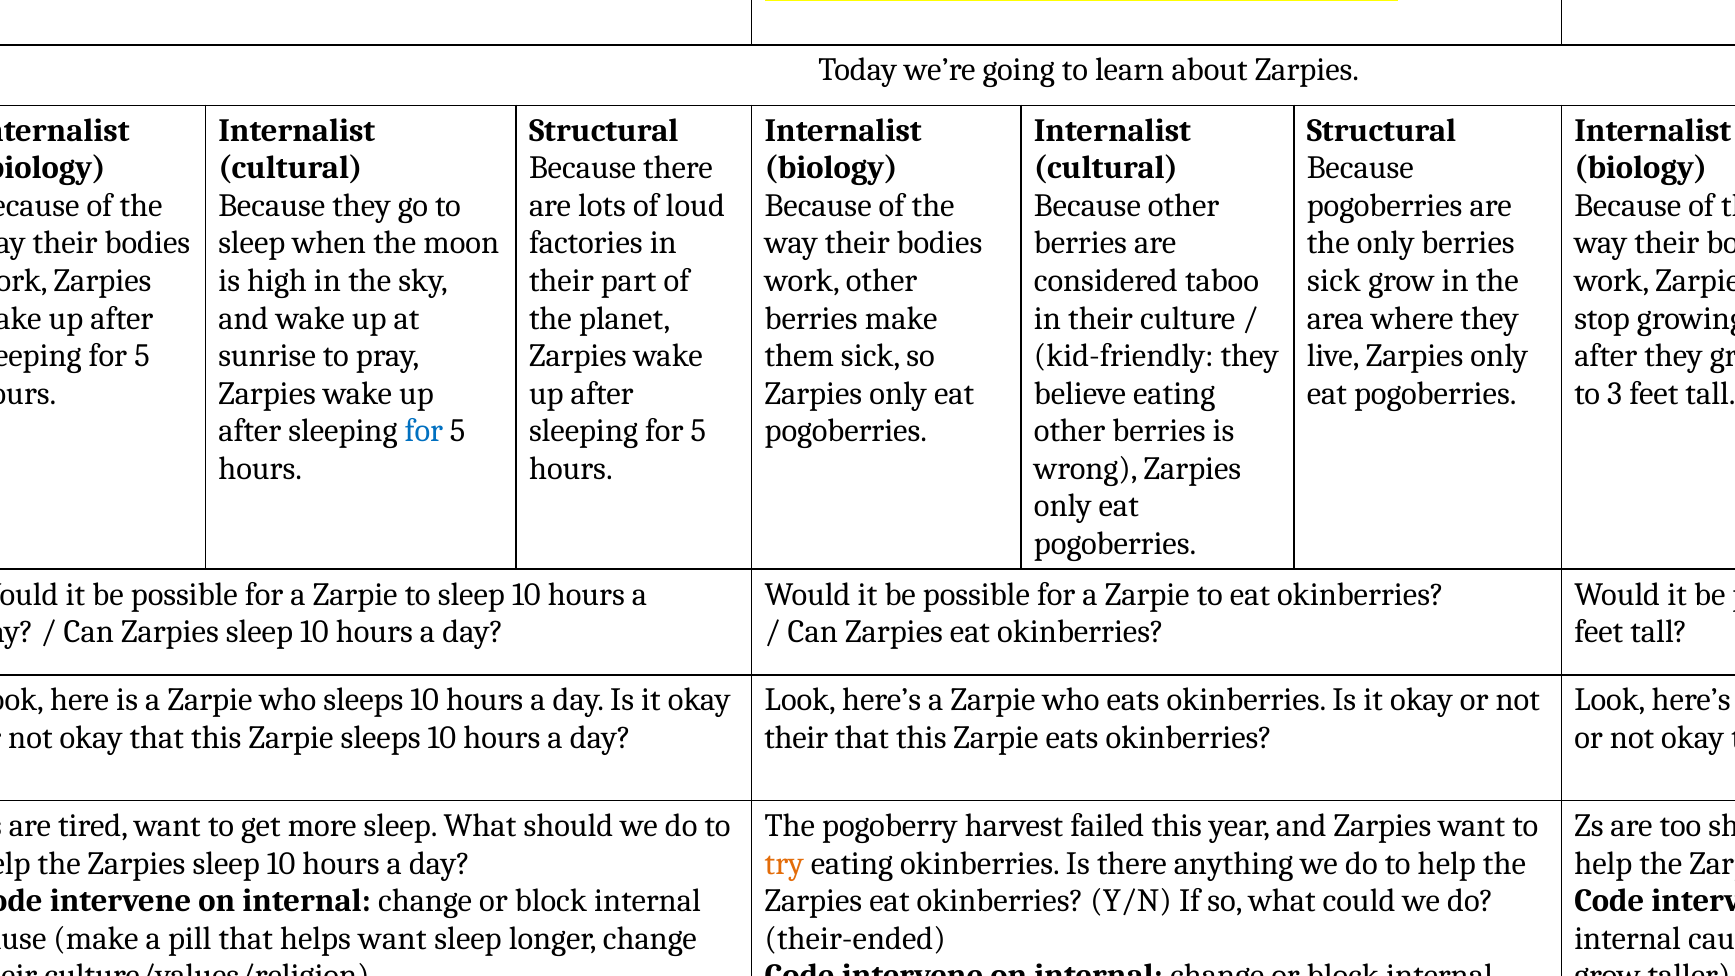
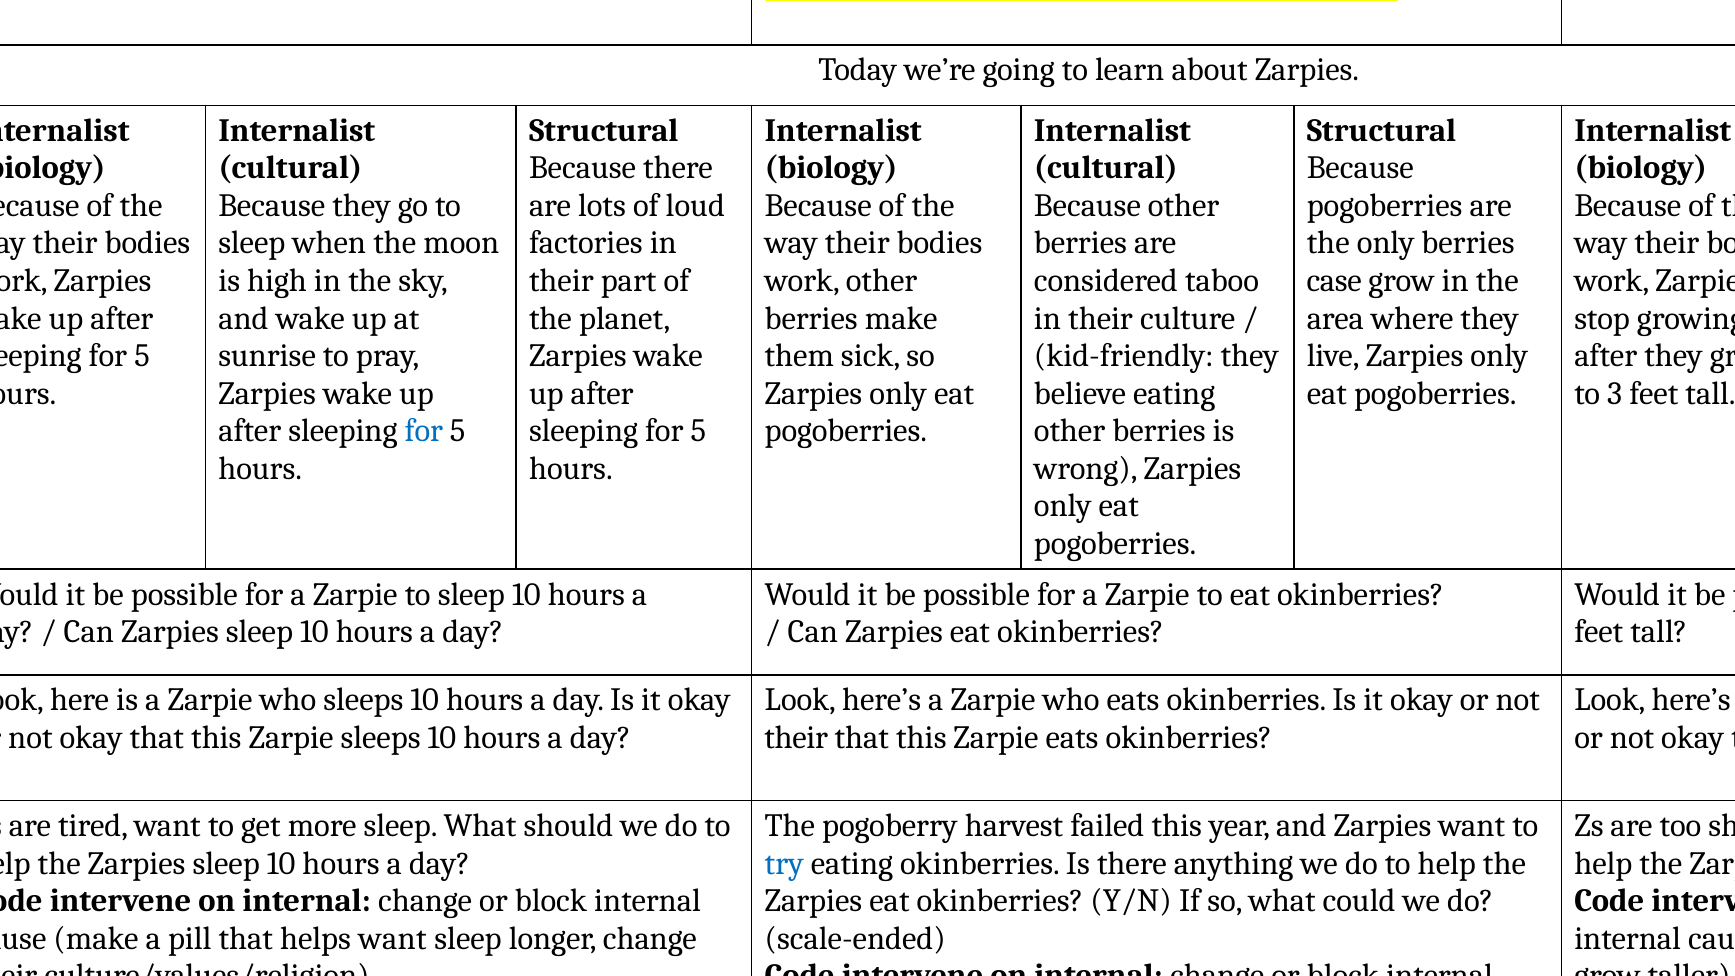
sick at (1334, 281): sick -> case
try colour: orange -> blue
their-ended: their-ended -> scale-ended
